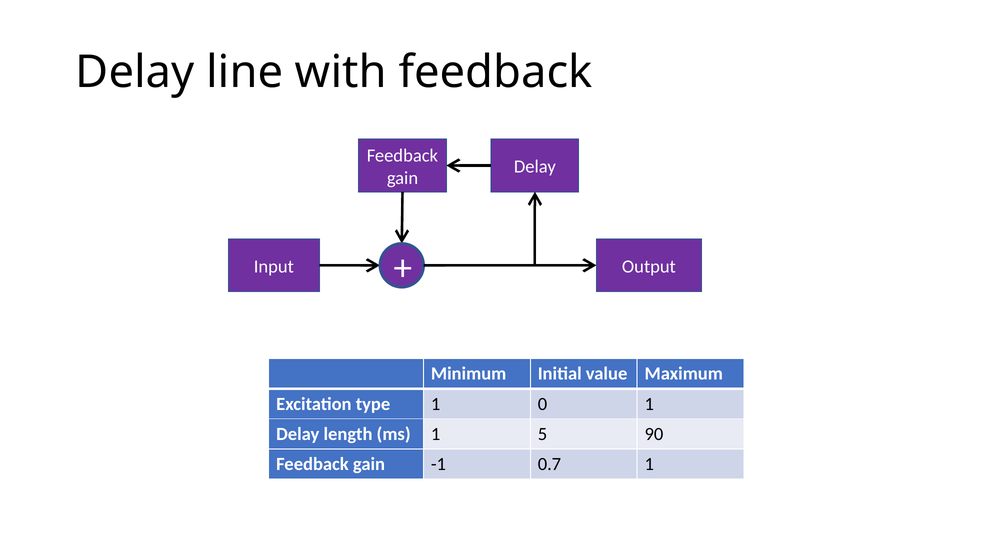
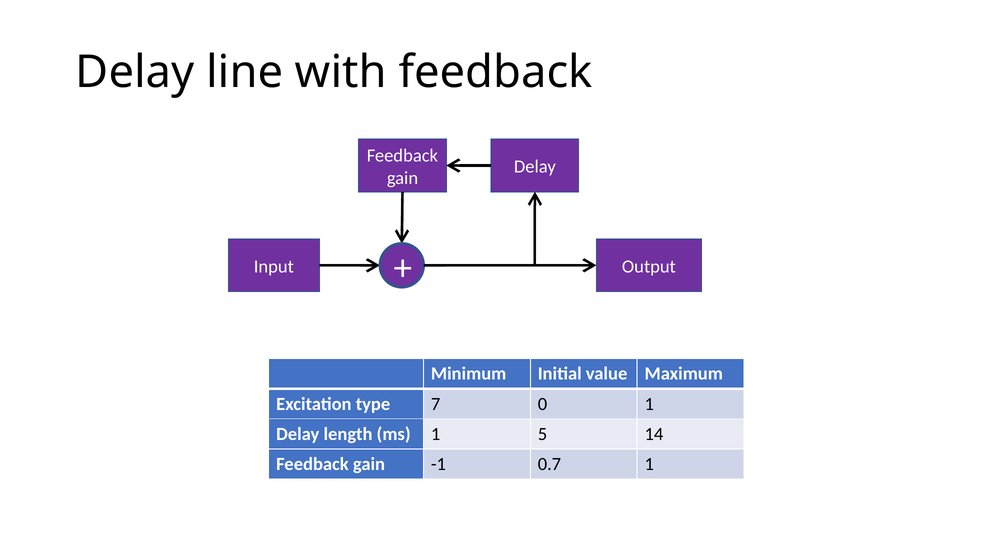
type 1: 1 -> 7
90: 90 -> 14
